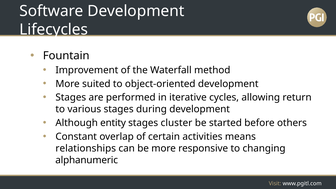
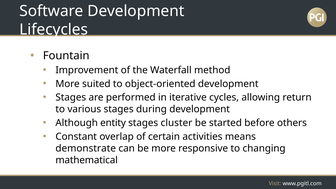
relationships: relationships -> demonstrate
alphanumeric: alphanumeric -> mathematical
